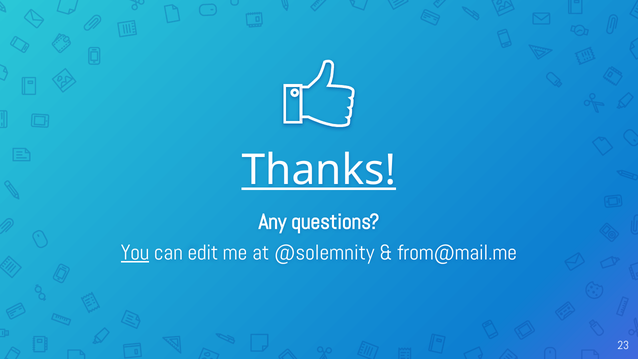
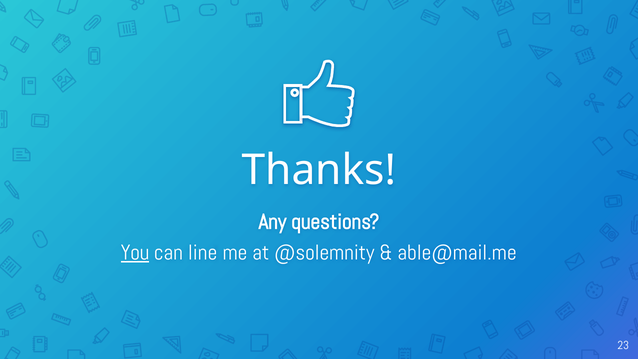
Thanks underline: present -> none
edit: edit -> line
from@mail.me: from@mail.me -> able@mail.me
